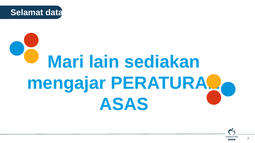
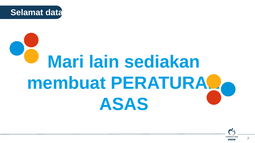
mengajar: mengajar -> membuat
